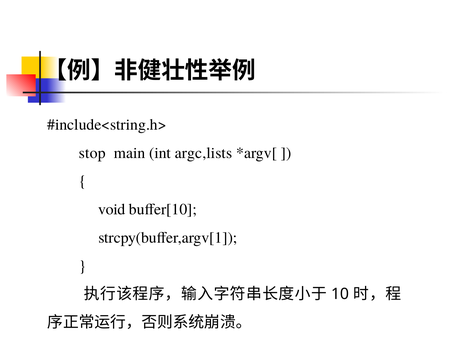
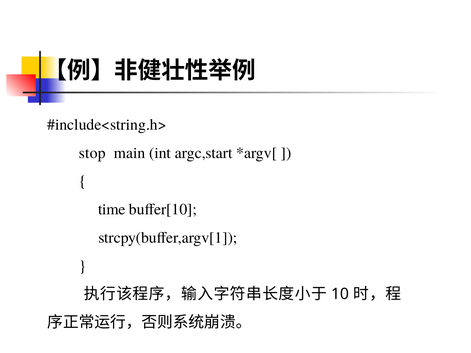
argc,lists: argc,lists -> argc,start
void: void -> time
